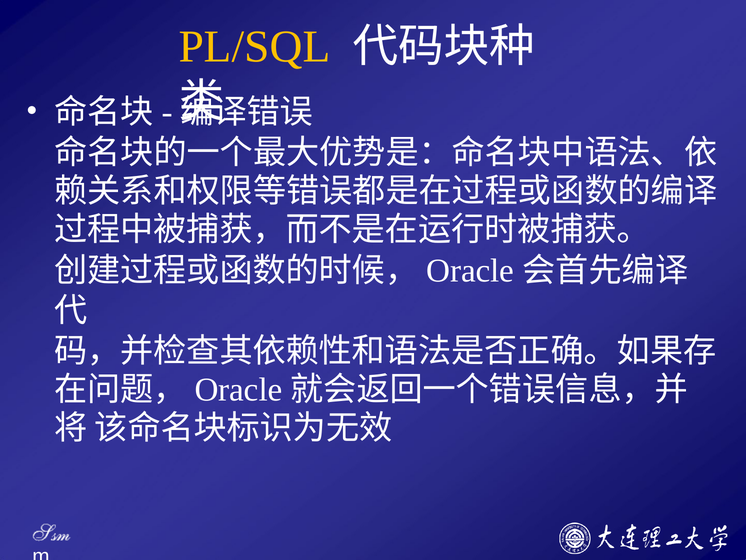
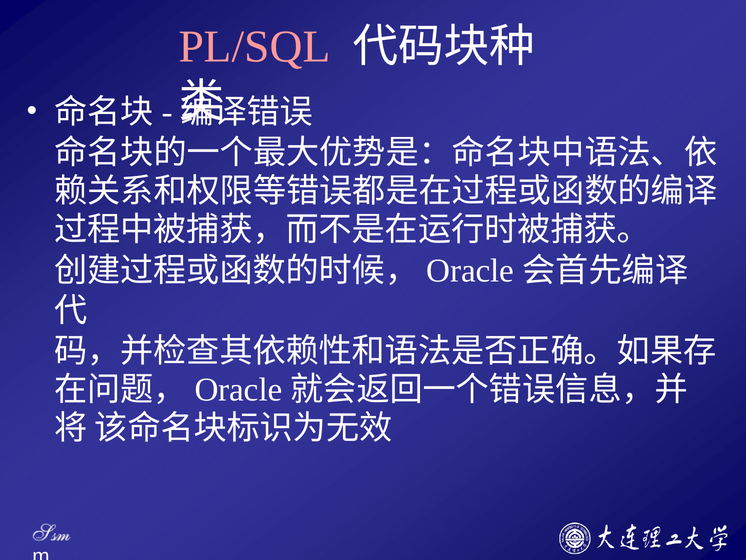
PL/SQL colour: yellow -> pink
